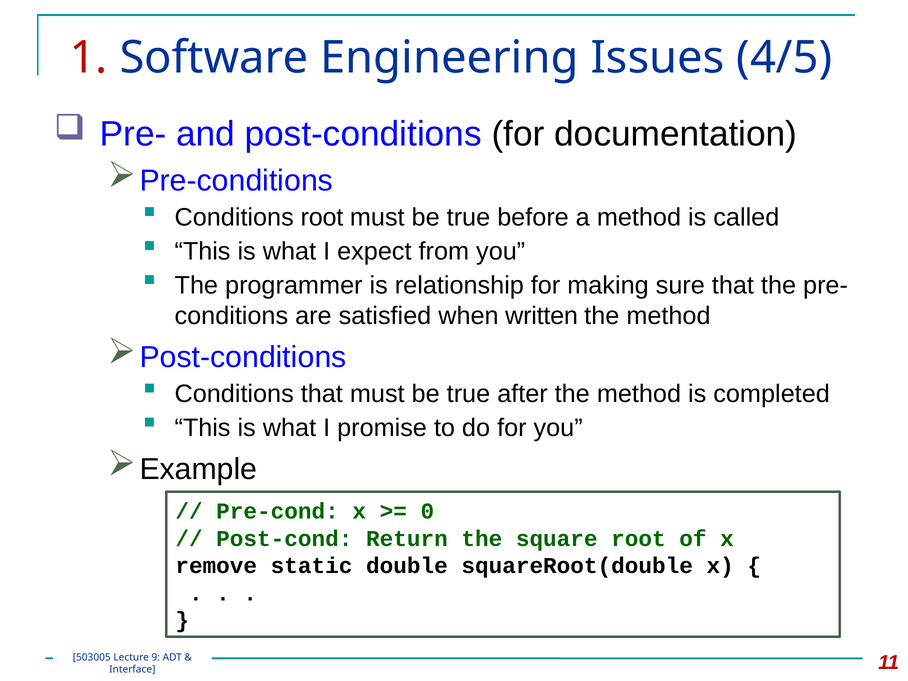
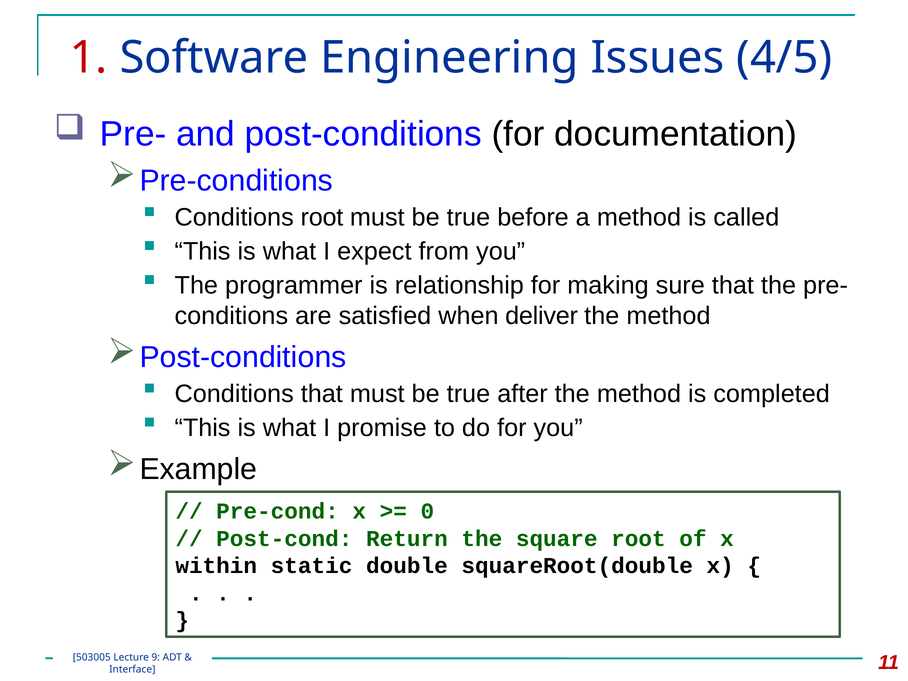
written: written -> deliver
remove: remove -> within
